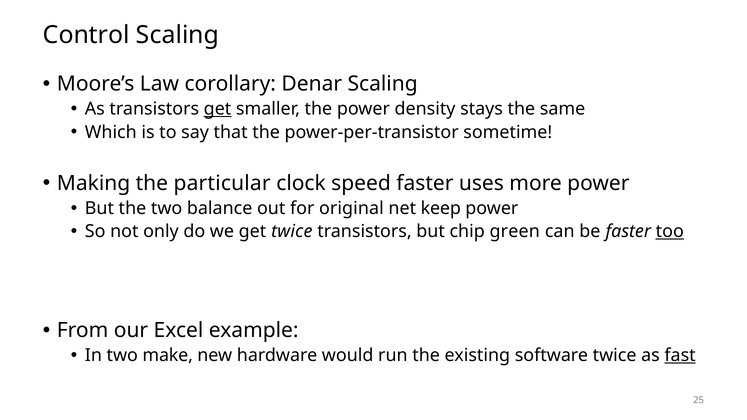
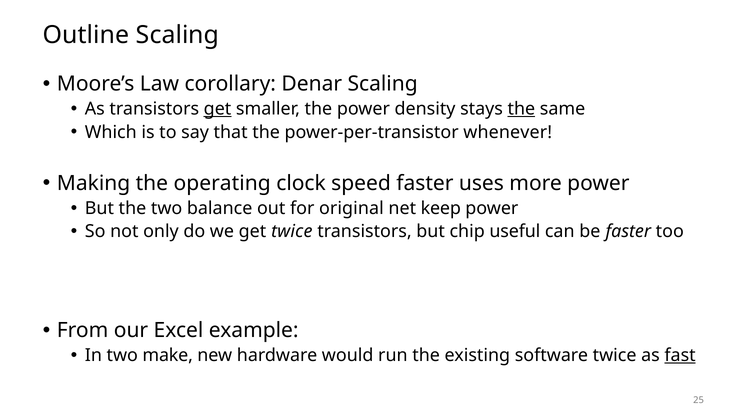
Control: Control -> Outline
the at (521, 109) underline: none -> present
sometime: sometime -> whenever
particular: particular -> operating
green: green -> useful
too underline: present -> none
